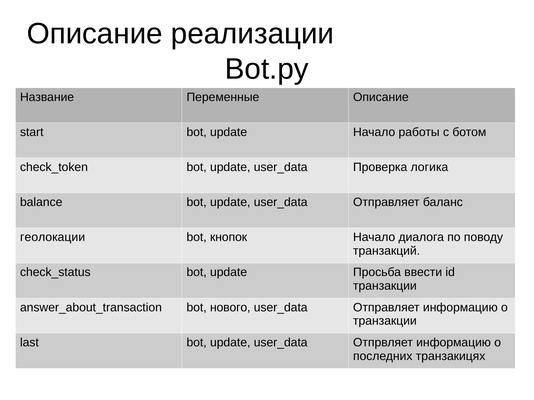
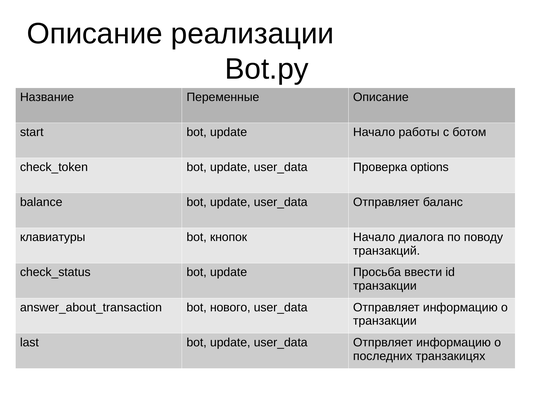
логика: логика -> options
геолокации: геолокации -> клавиатуры
